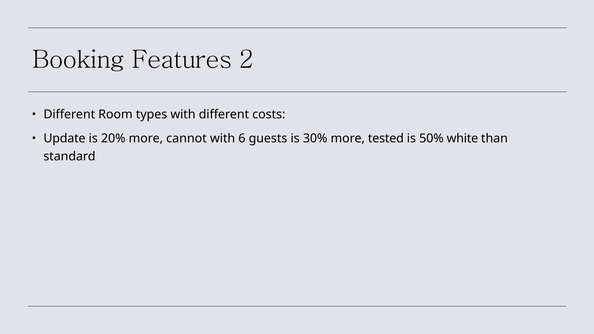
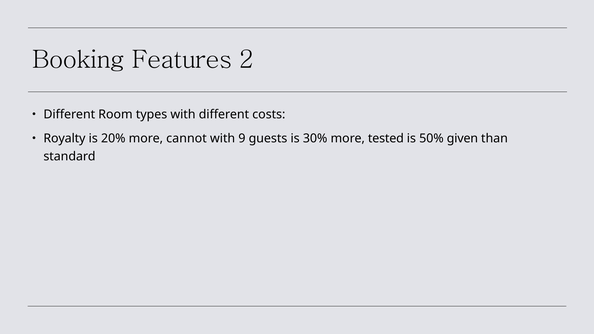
Update: Update -> Royalty
6: 6 -> 9
white: white -> given
